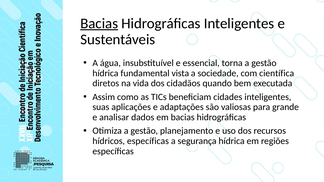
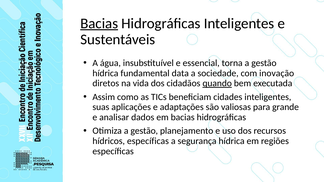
vista: vista -> data
científica: científica -> inovação
quando underline: none -> present
